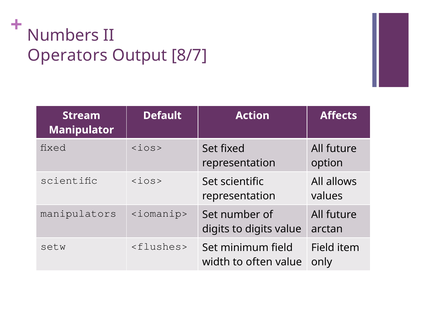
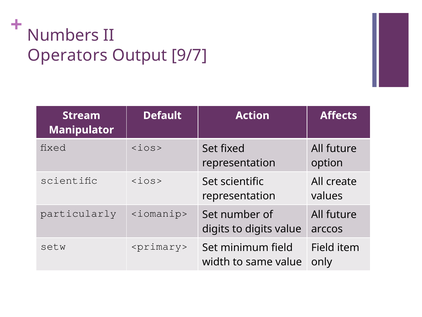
8/7: 8/7 -> 9/7
allows: allows -> create
manipulators: manipulators -> particularly
arctan: arctan -> arccos
<flushes>: <flushes> -> <primary>
often: often -> same
